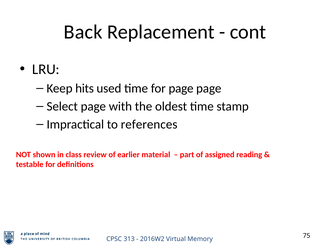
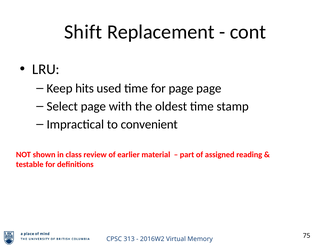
Back: Back -> Shift
references: references -> convenient
